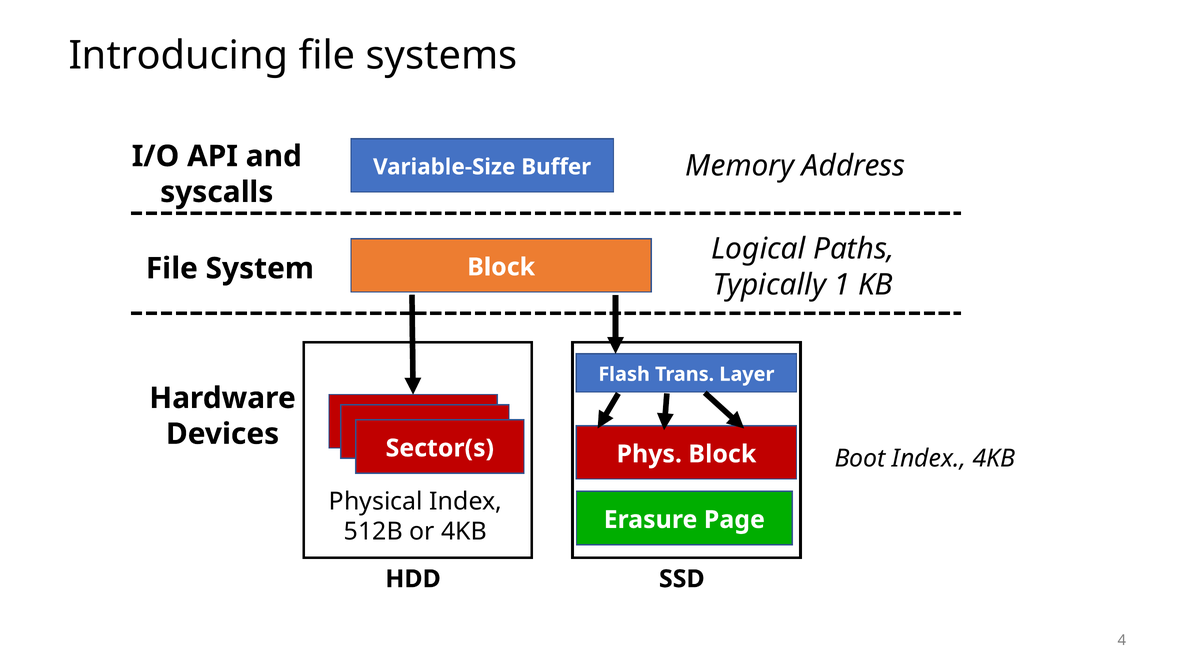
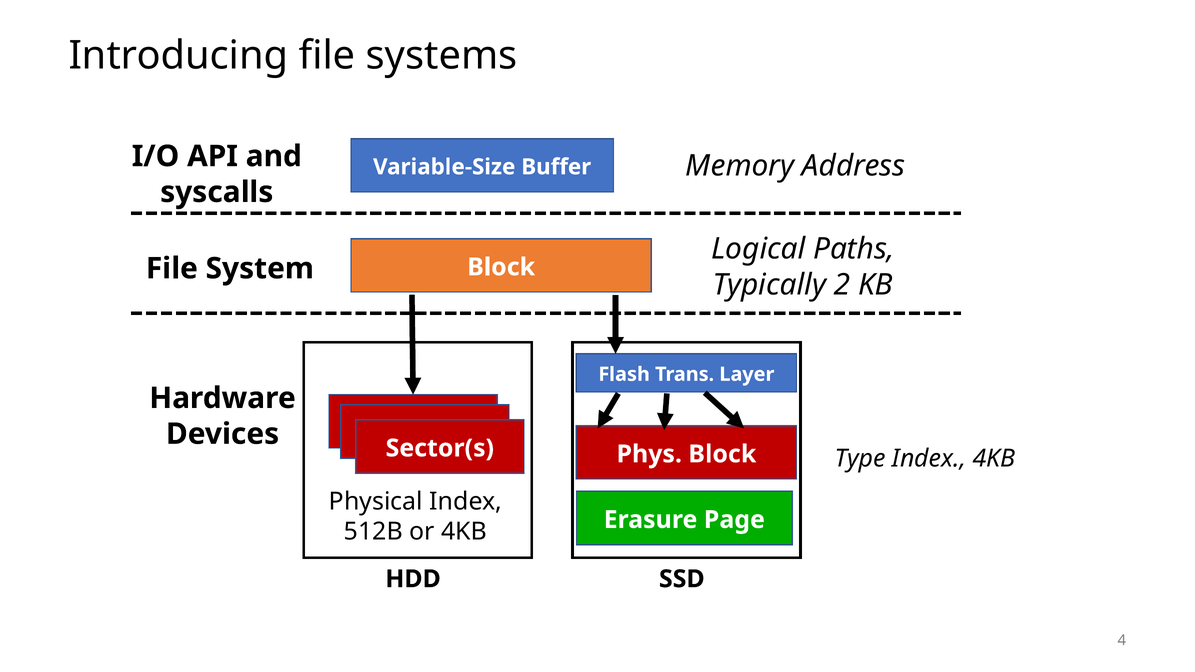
1: 1 -> 2
Boot: Boot -> Type
